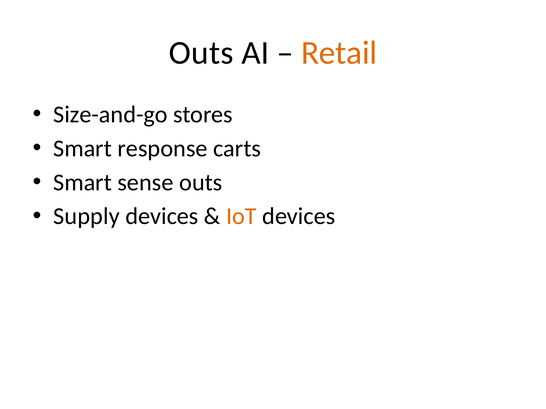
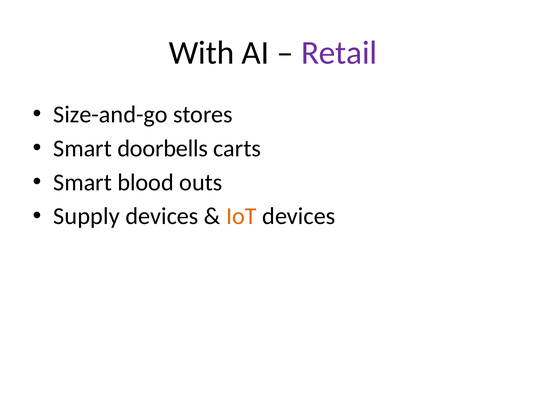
Outs at (201, 53): Outs -> With
Retail colour: orange -> purple
response: response -> doorbells
sense: sense -> blood
